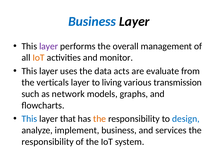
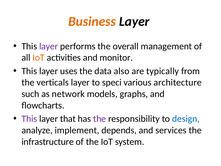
Business at (92, 21) colour: blue -> orange
acts: acts -> also
evaluate: evaluate -> typically
living: living -> speci
transmission: transmission -> architecture
This at (29, 119) colour: blue -> purple
the at (100, 119) colour: orange -> purple
implement business: business -> depends
responsibility at (48, 141): responsibility -> infrastructure
